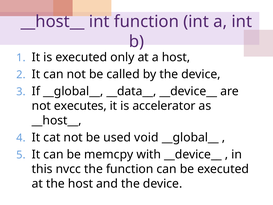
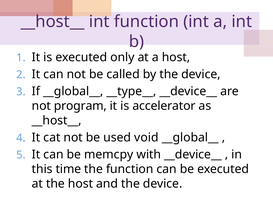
__data__: __data__ -> __type__
executes: executes -> program
nvcc: nvcc -> time
